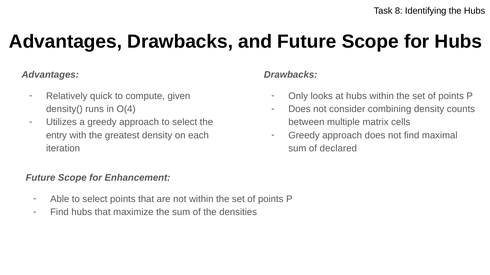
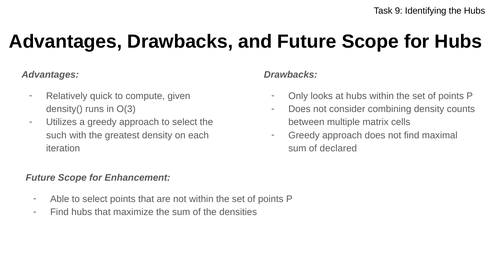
8: 8 -> 9
O(4: O(4 -> O(3
entry: entry -> such
